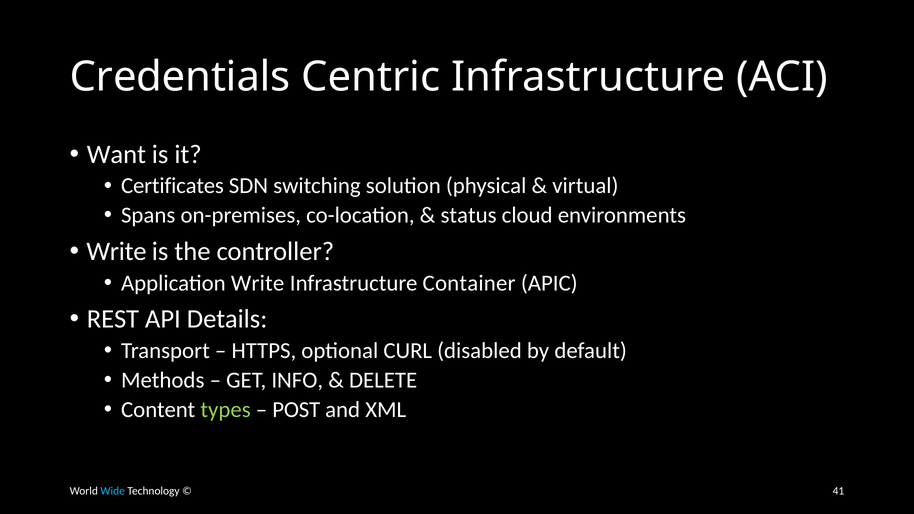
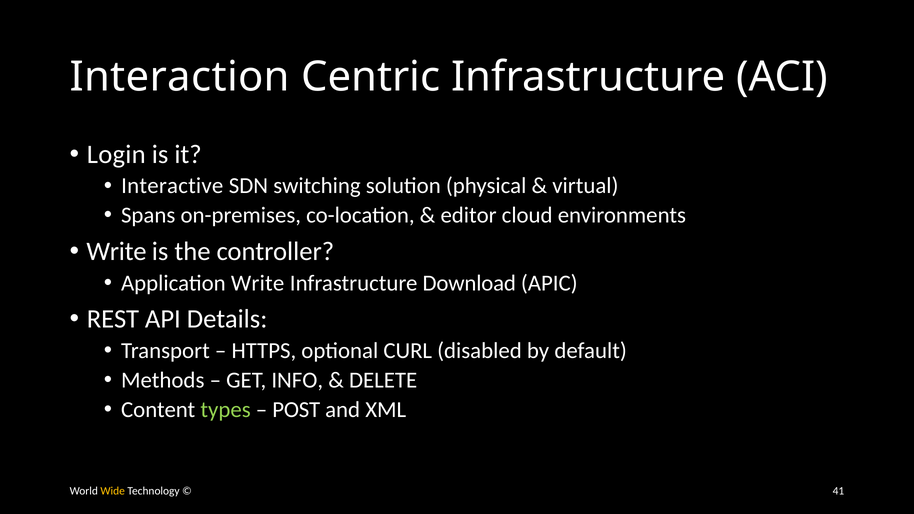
Credentials: Credentials -> Interaction
Want: Want -> Login
Certificates: Certificates -> Interactive
status: status -> editor
Container: Container -> Download
Wide colour: light blue -> yellow
